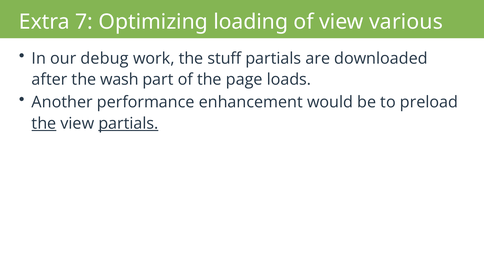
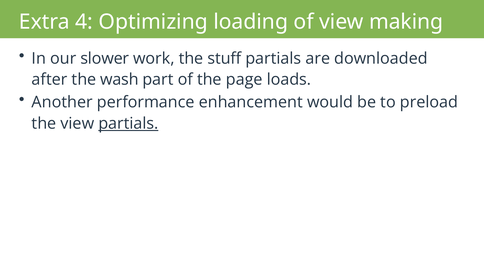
7: 7 -> 4
various: various -> making
debug: debug -> slower
the at (44, 124) underline: present -> none
